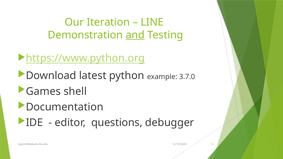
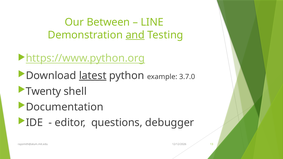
Iteration: Iteration -> Between
latest underline: none -> present
Games: Games -> Twenty
